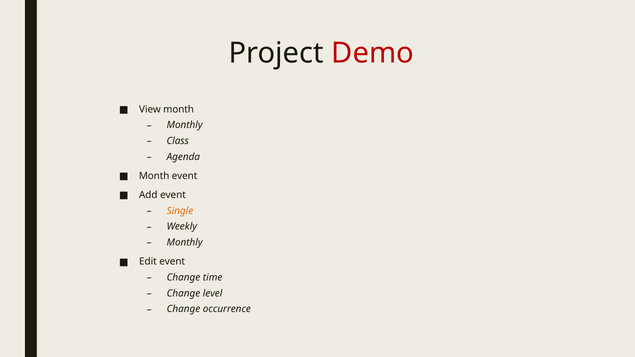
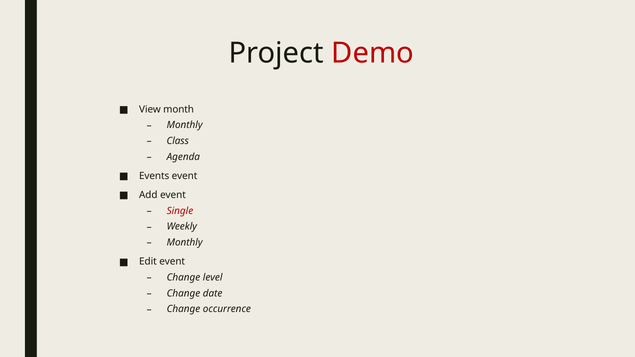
Month at (154, 176): Month -> Events
Single colour: orange -> red
time: time -> level
level: level -> date
